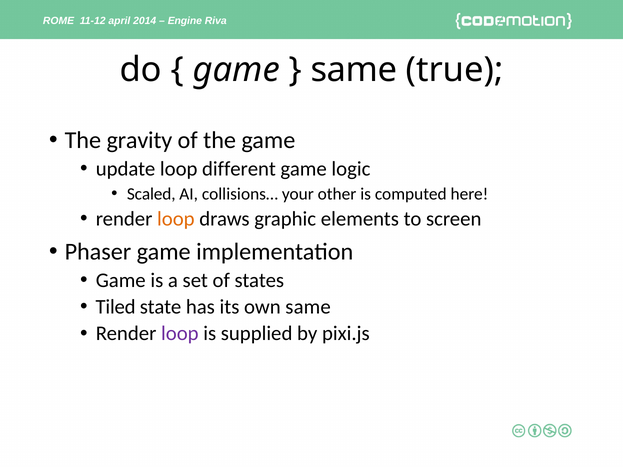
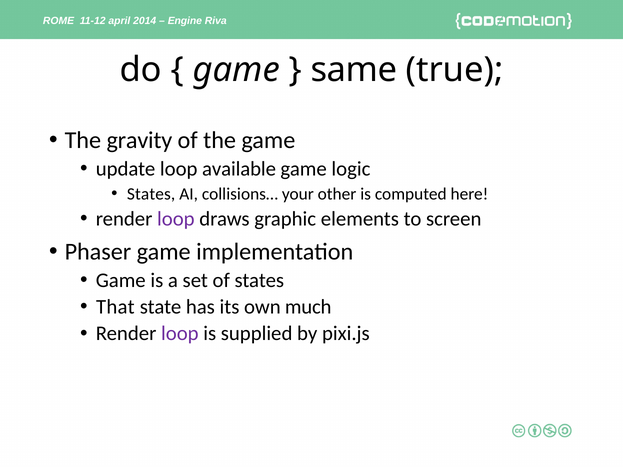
different: different -> available
Scaled at (151, 194): Scaled -> States
loop at (176, 219) colour: orange -> purple
Tiled: Tiled -> That
own same: same -> much
